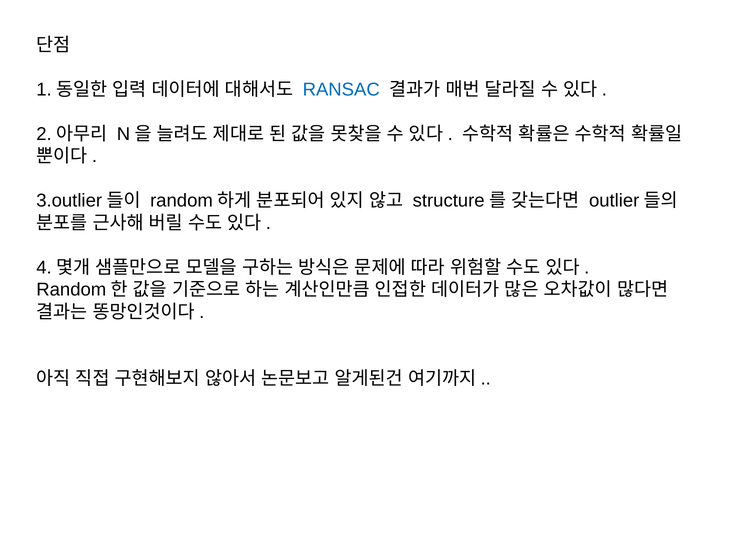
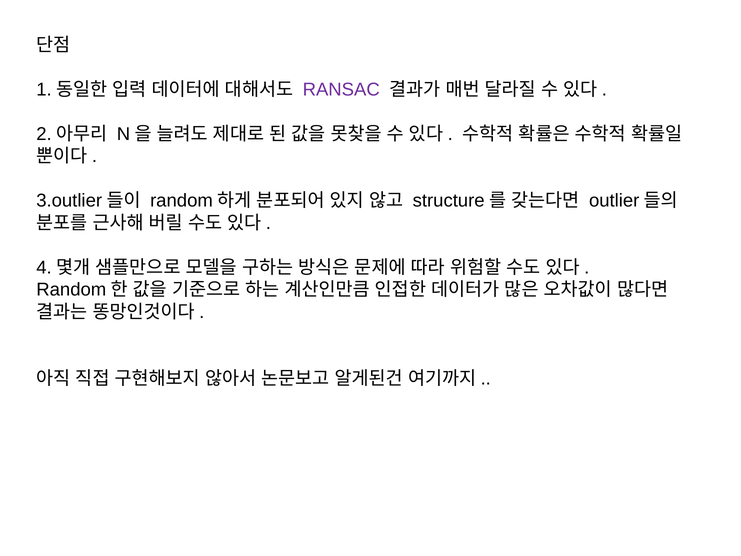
RANSAC colour: blue -> purple
